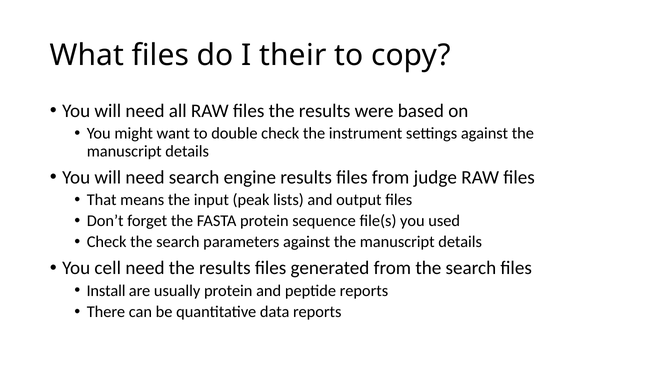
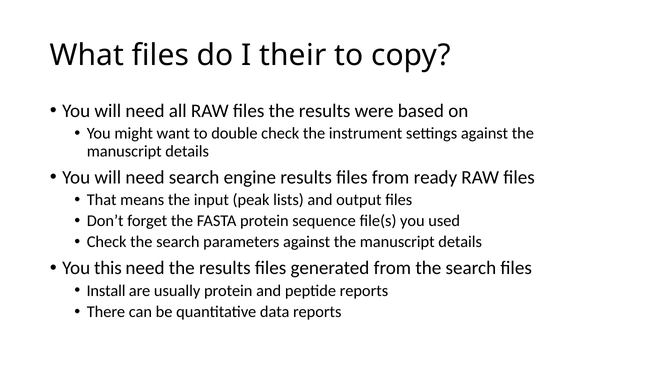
judge: judge -> ready
cell: cell -> this
